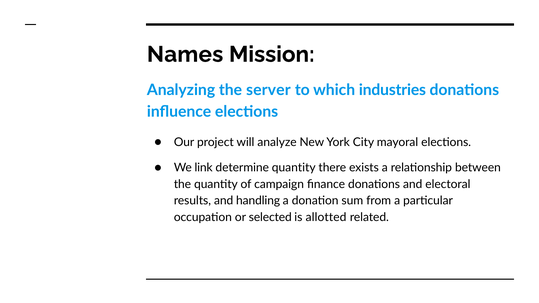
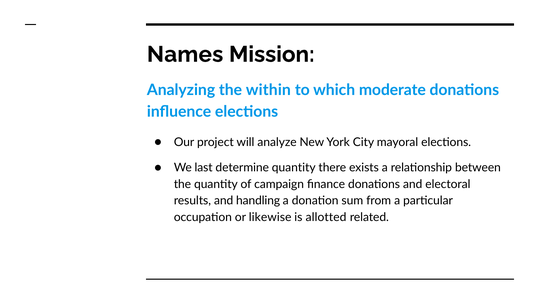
server: server -> within
industries: industries -> moderate
link: link -> last
selected: selected -> likewise
